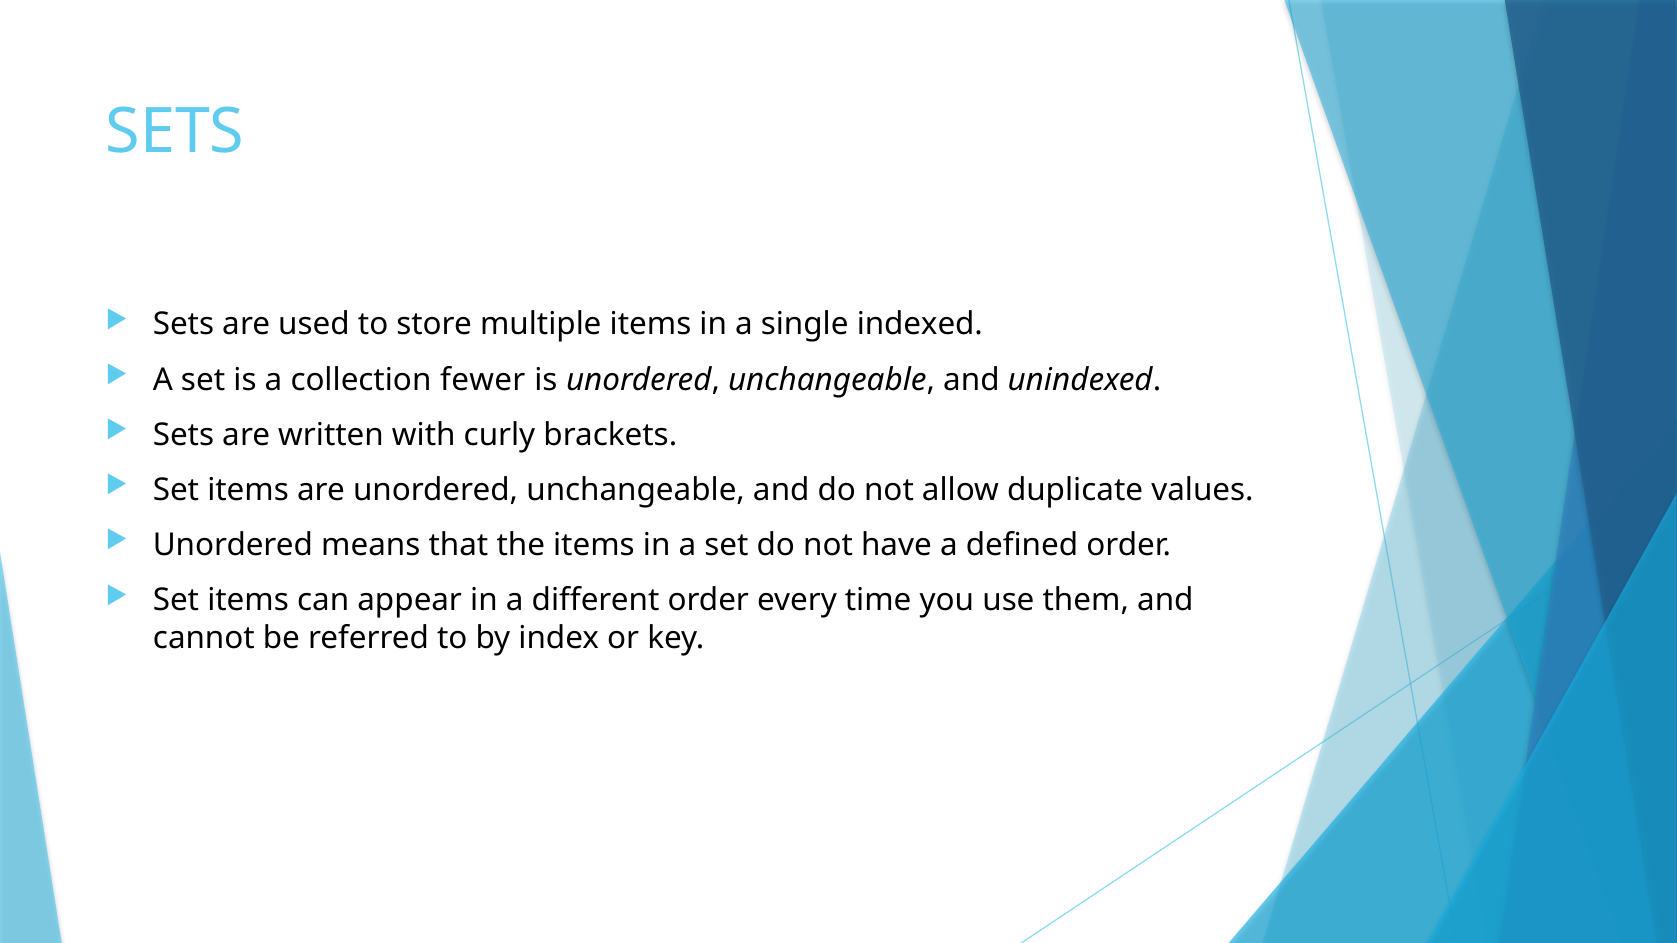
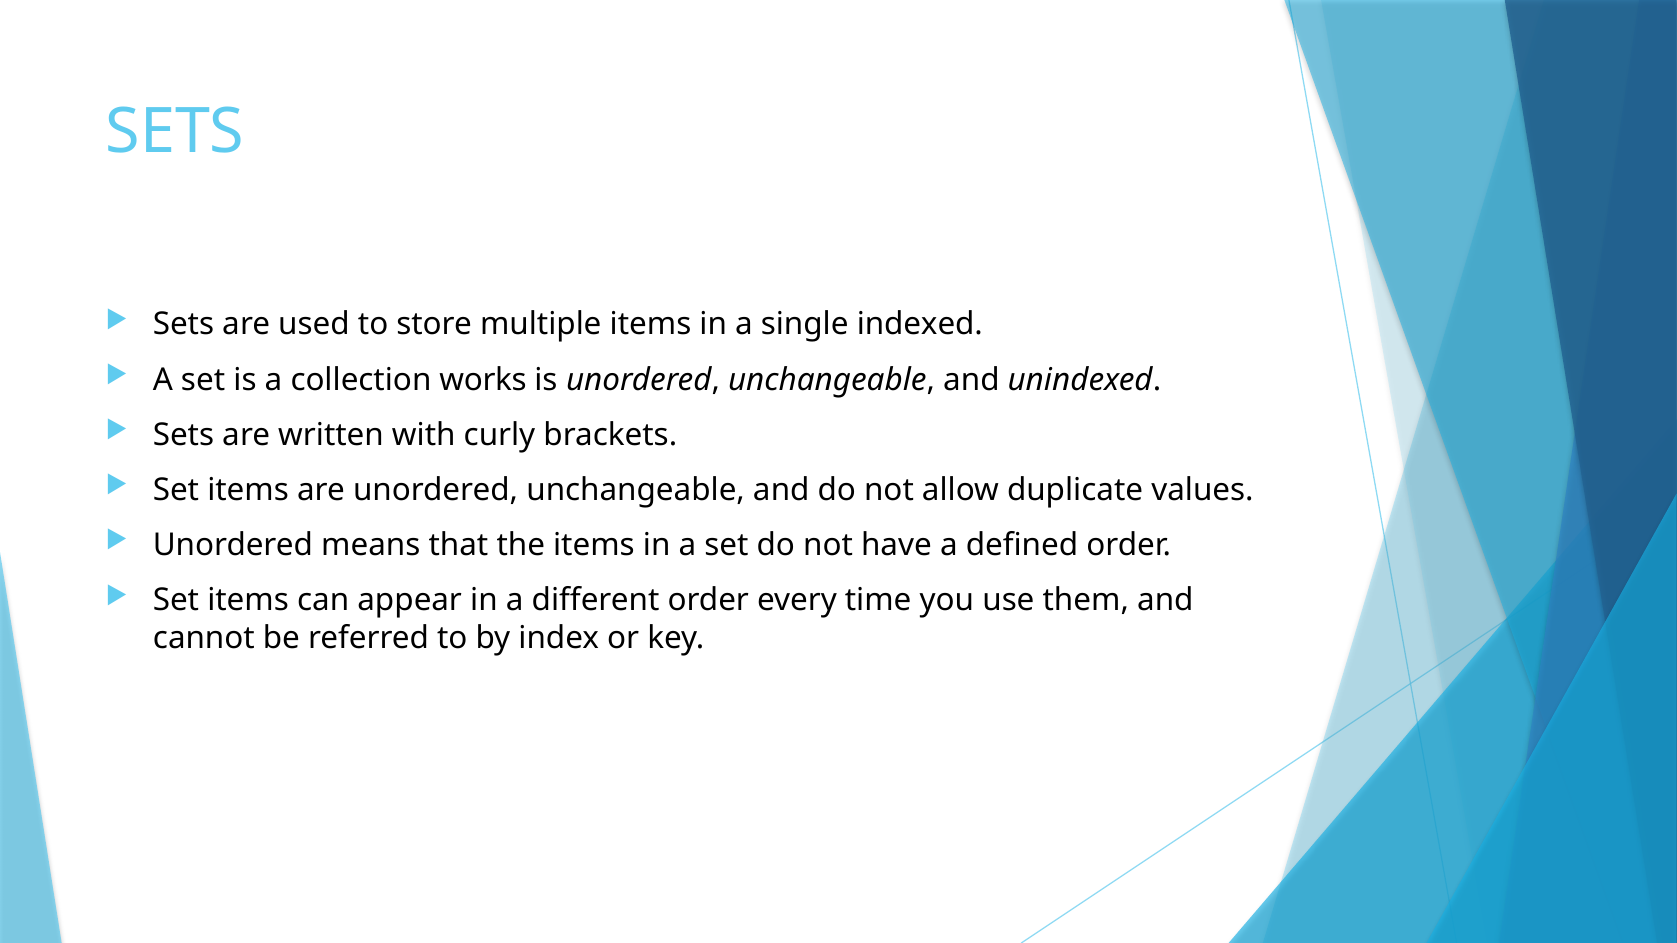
fewer: fewer -> works
